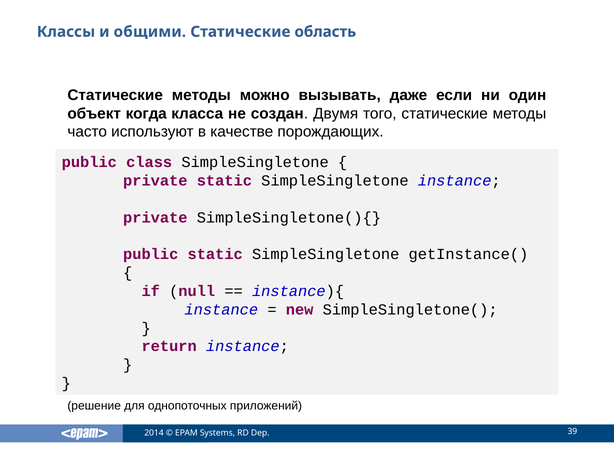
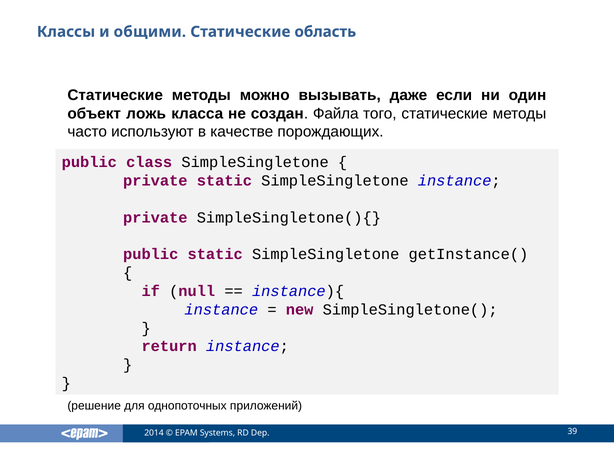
когда: когда -> ложь
Двумя: Двумя -> Файла
